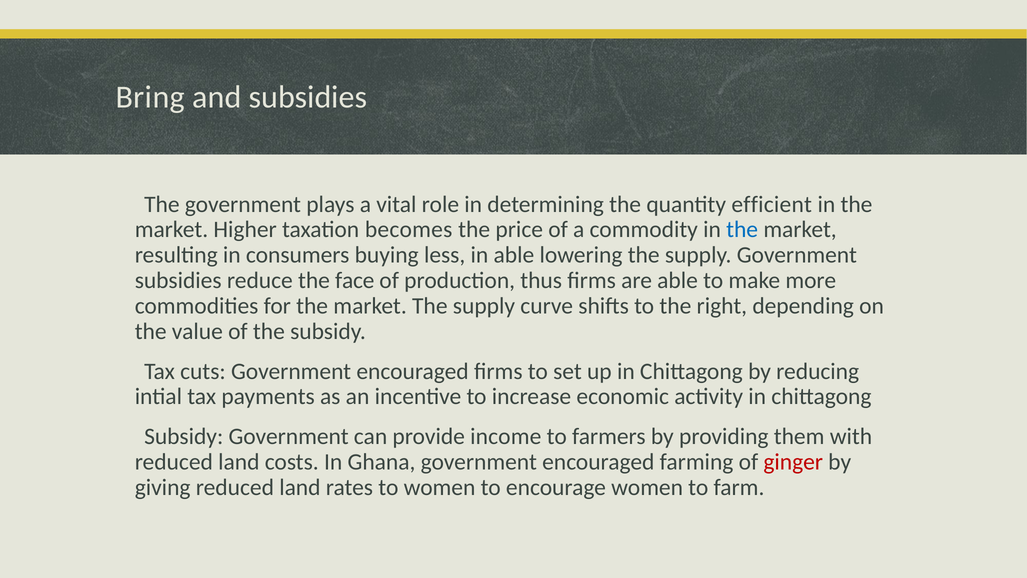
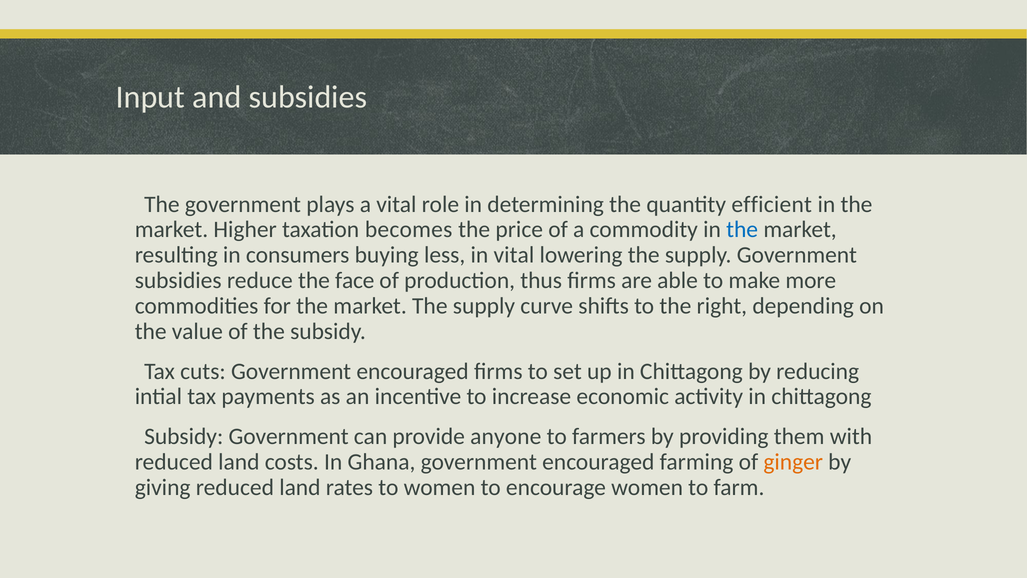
Bring: Bring -> Input
in able: able -> vital
income: income -> anyone
ginger colour: red -> orange
